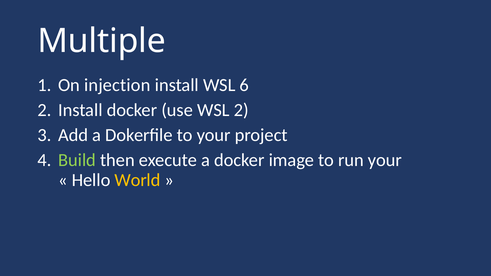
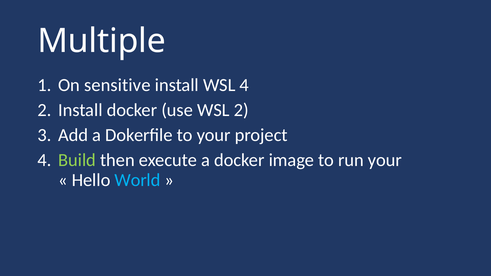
injection: injection -> sensitive
WSL 6: 6 -> 4
World colour: yellow -> light blue
